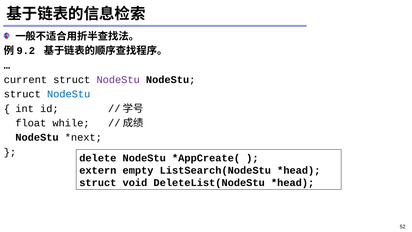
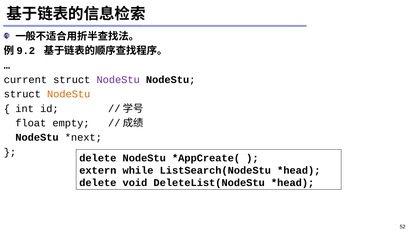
NodeStu at (69, 94) colour: blue -> orange
while: while -> empty
empty: empty -> while
struct at (98, 183): struct -> delete
